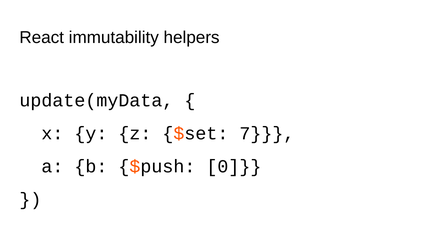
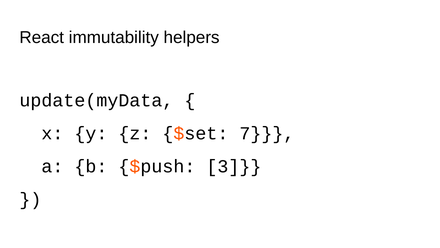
0: 0 -> 3
